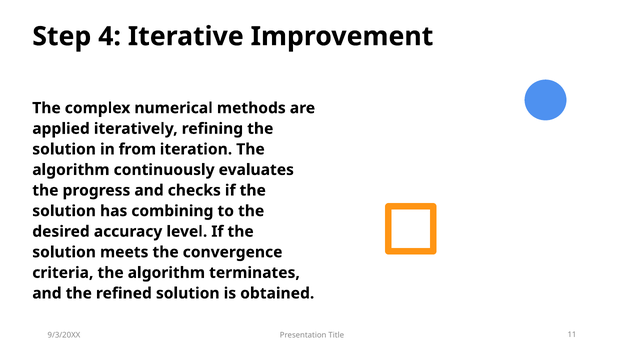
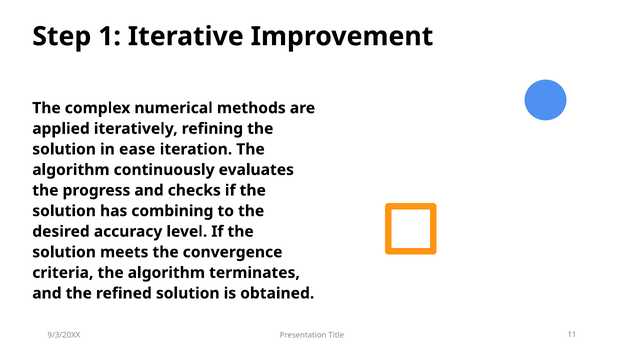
4: 4 -> 1
from: from -> ease
